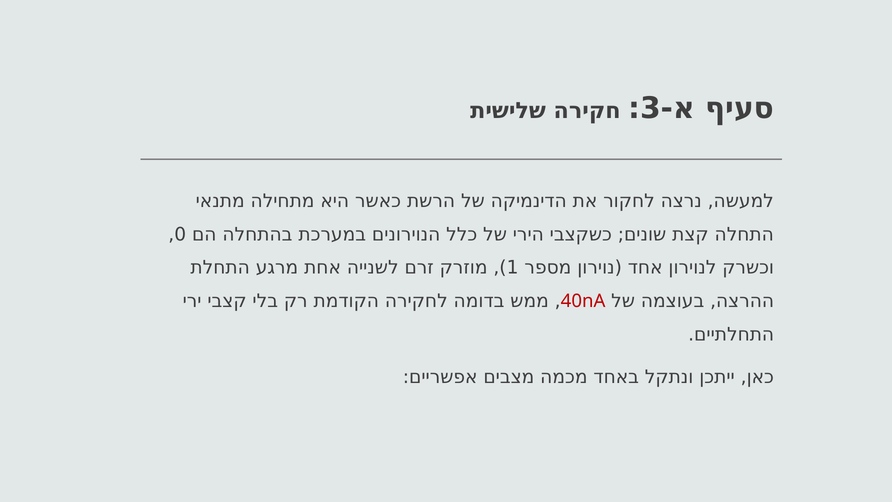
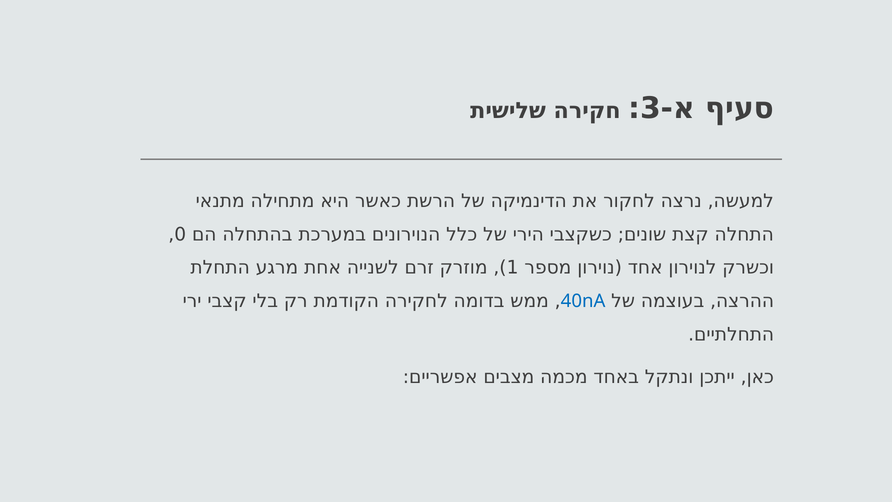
40nA colour: red -> blue
